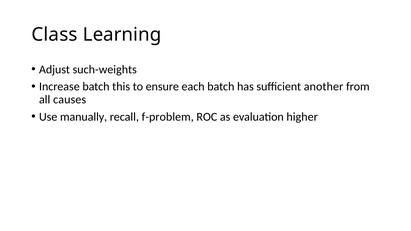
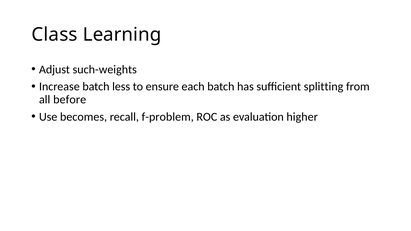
this: this -> less
another: another -> splitting
causes: causes -> before
manually: manually -> becomes
